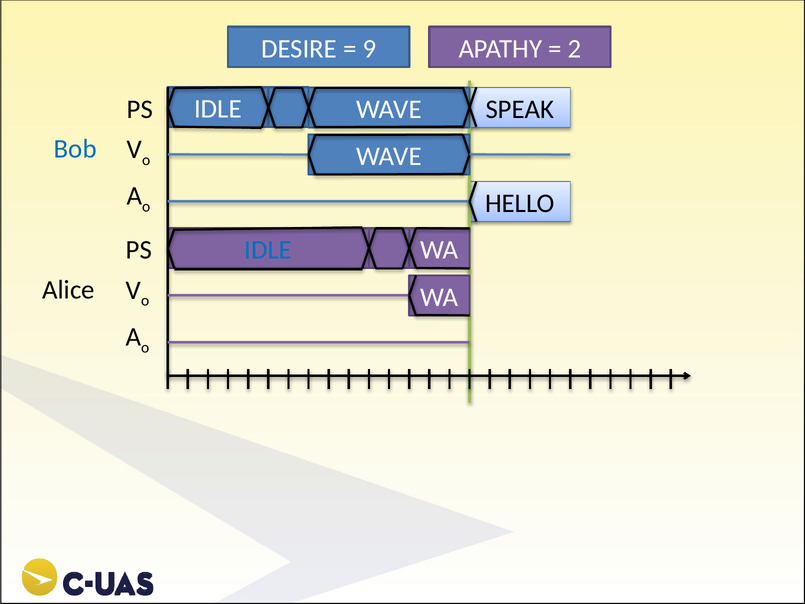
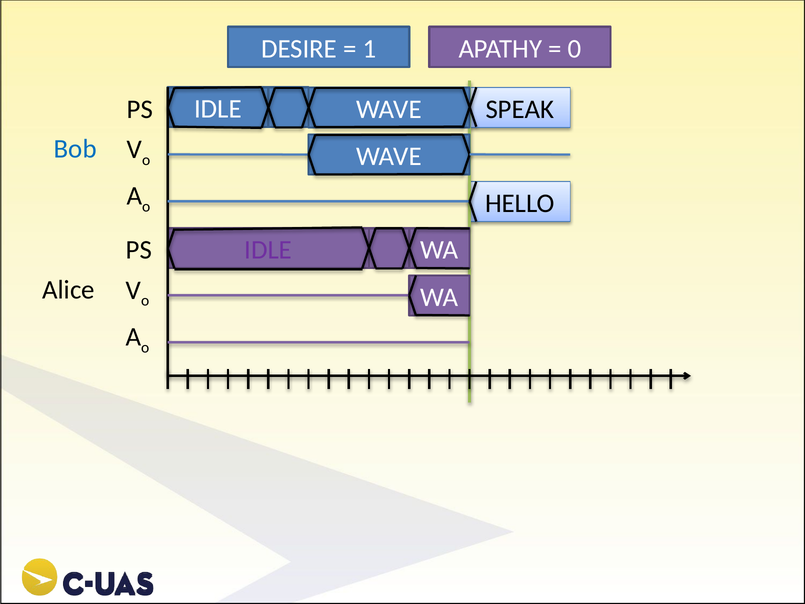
9: 9 -> 1
2: 2 -> 0
IDLE at (268, 250) colour: blue -> purple
